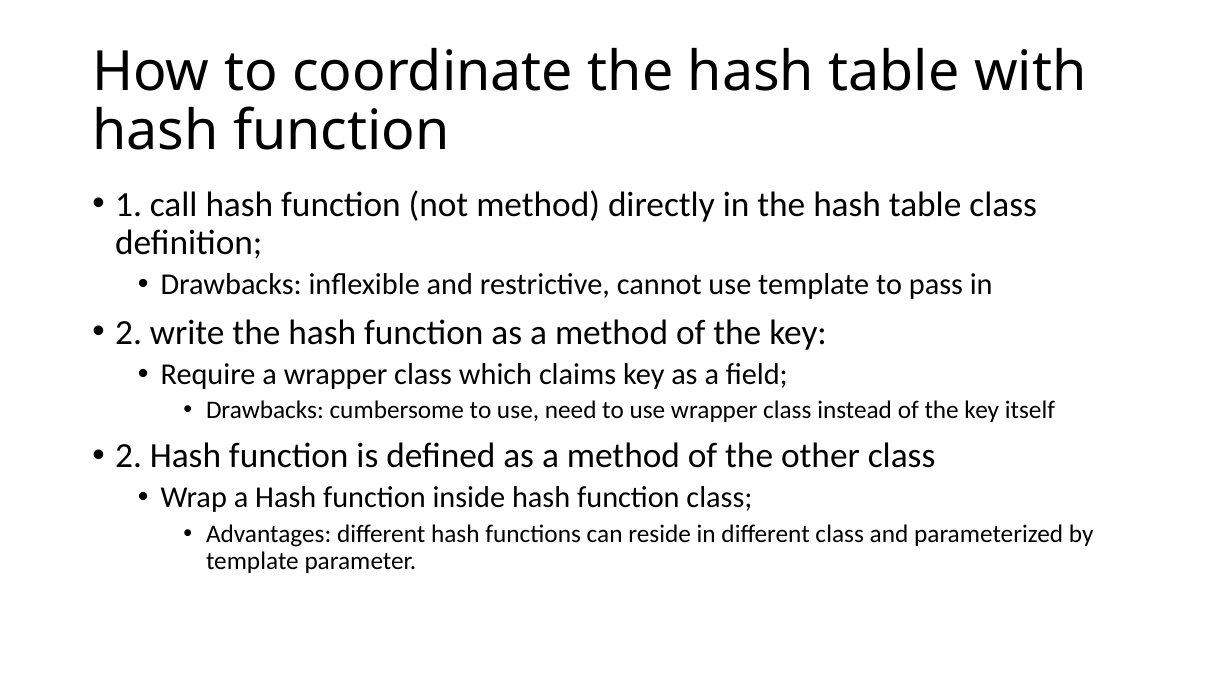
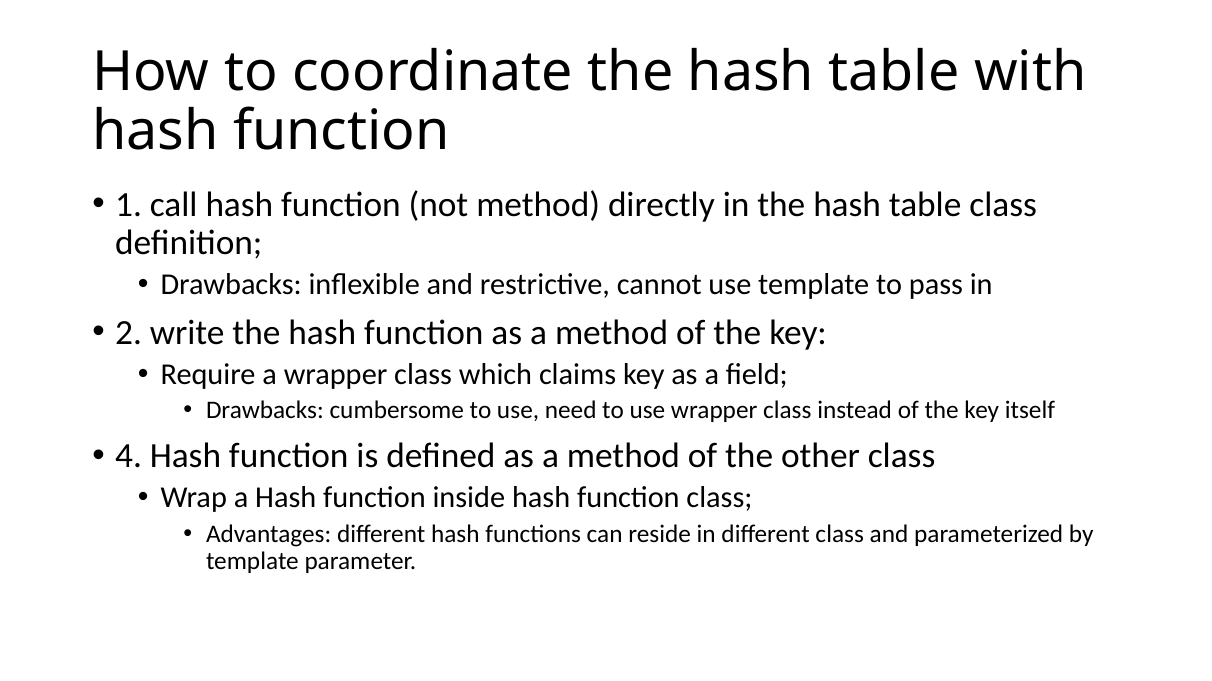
2 at (129, 456): 2 -> 4
